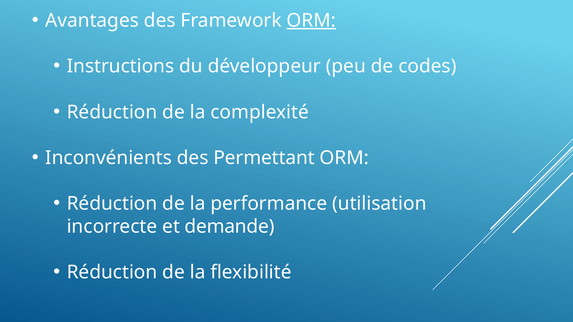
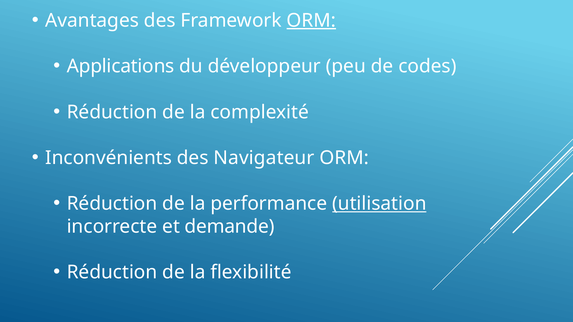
Instructions: Instructions -> Applications
Permettant: Permettant -> Navigateur
utilisation underline: none -> present
